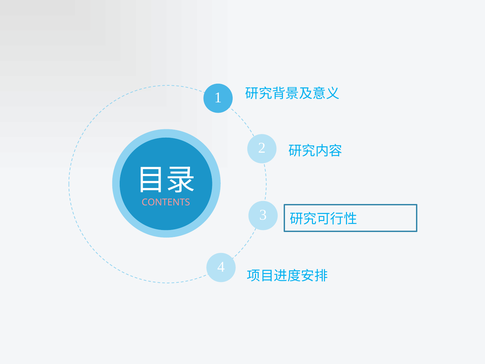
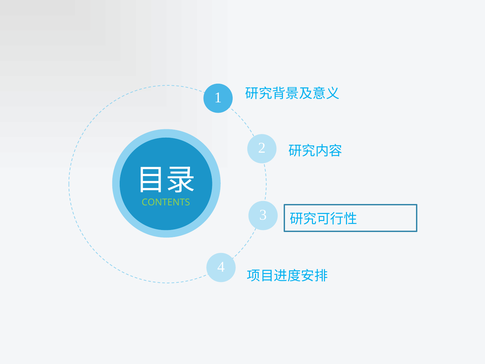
CONTENTS colour: pink -> light green
